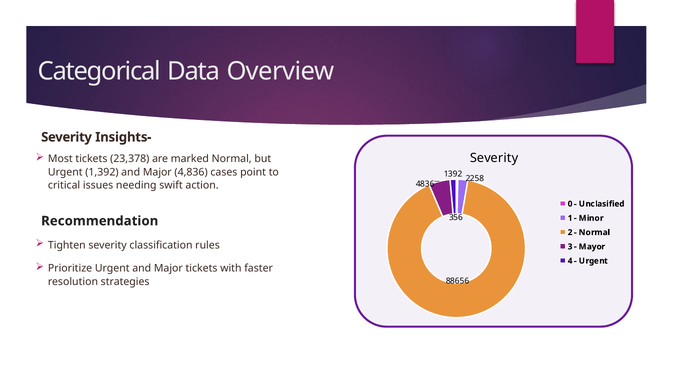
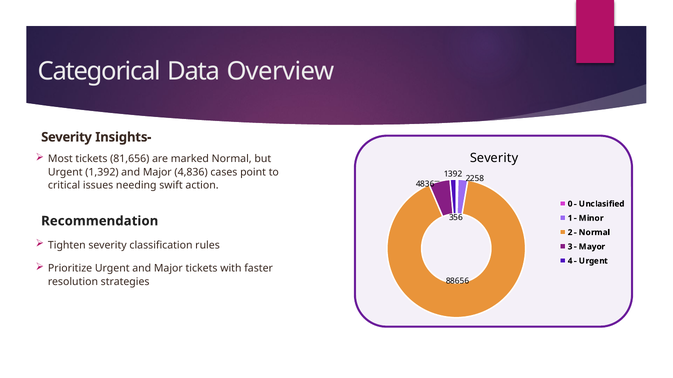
23,378: 23,378 -> 81,656
